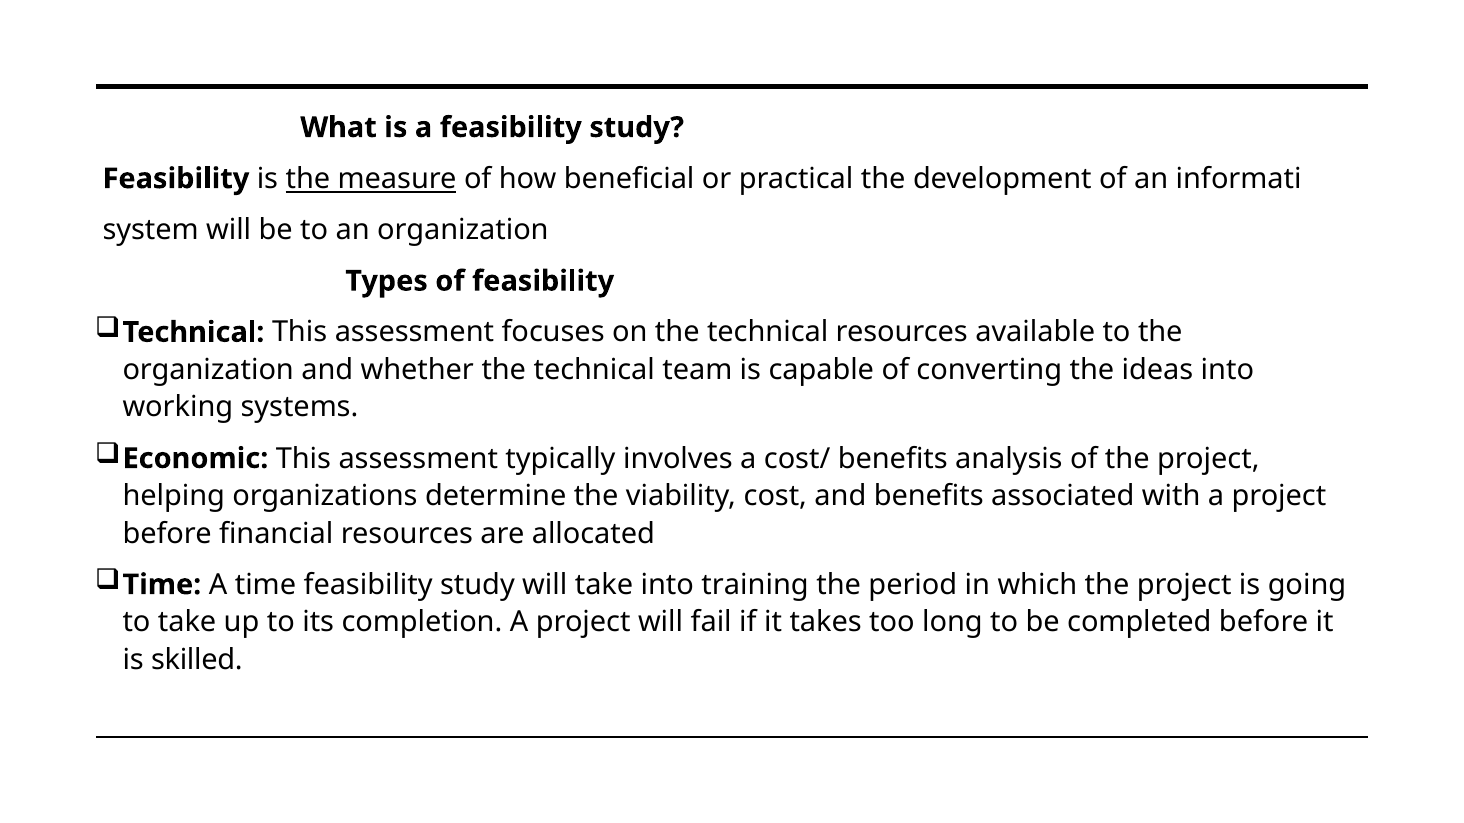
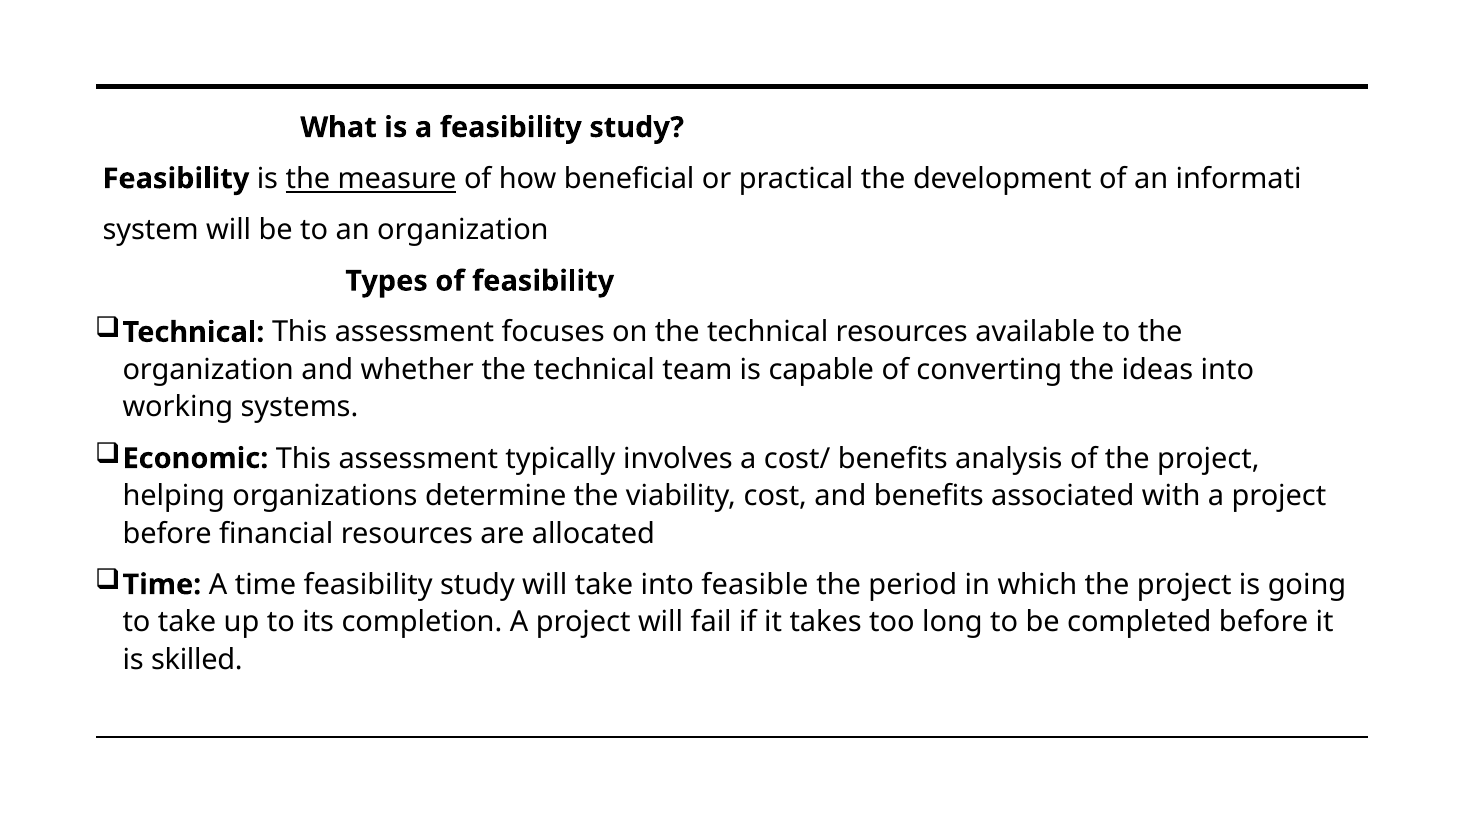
training: training -> feasible
